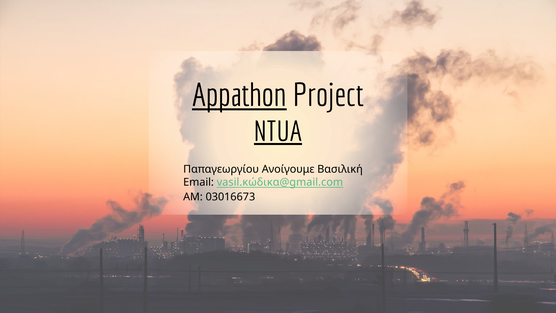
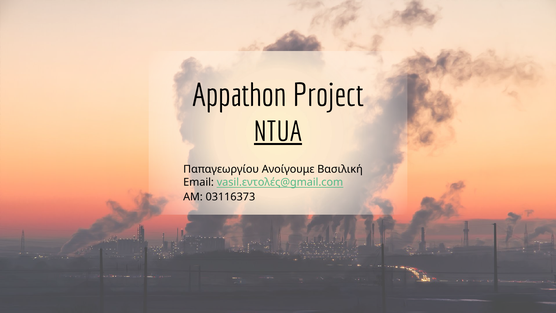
Appathon underline: present -> none
vasil.κώδικα@gmail.com: vasil.κώδικα@gmail.com -> vasil.εντολές@gmail.com
03016673: 03016673 -> 03116373
